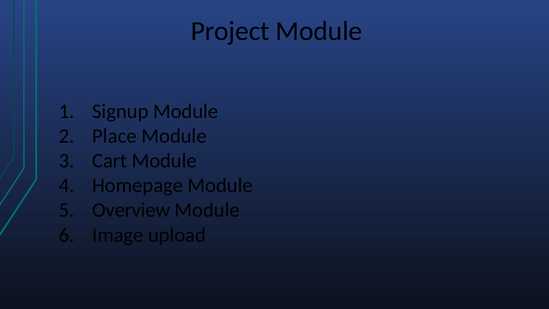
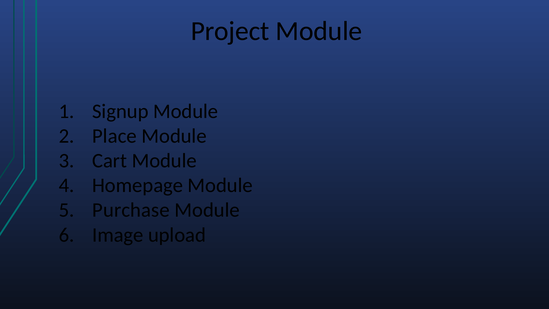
Overview: Overview -> Purchase
